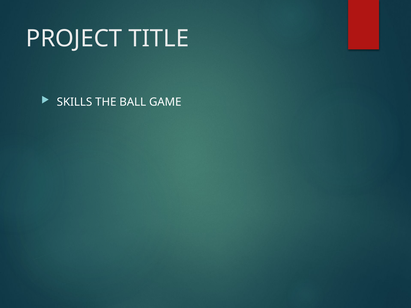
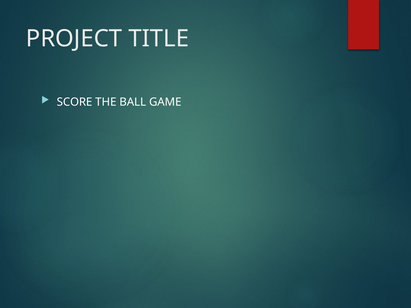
SKILLS: SKILLS -> SCORE
